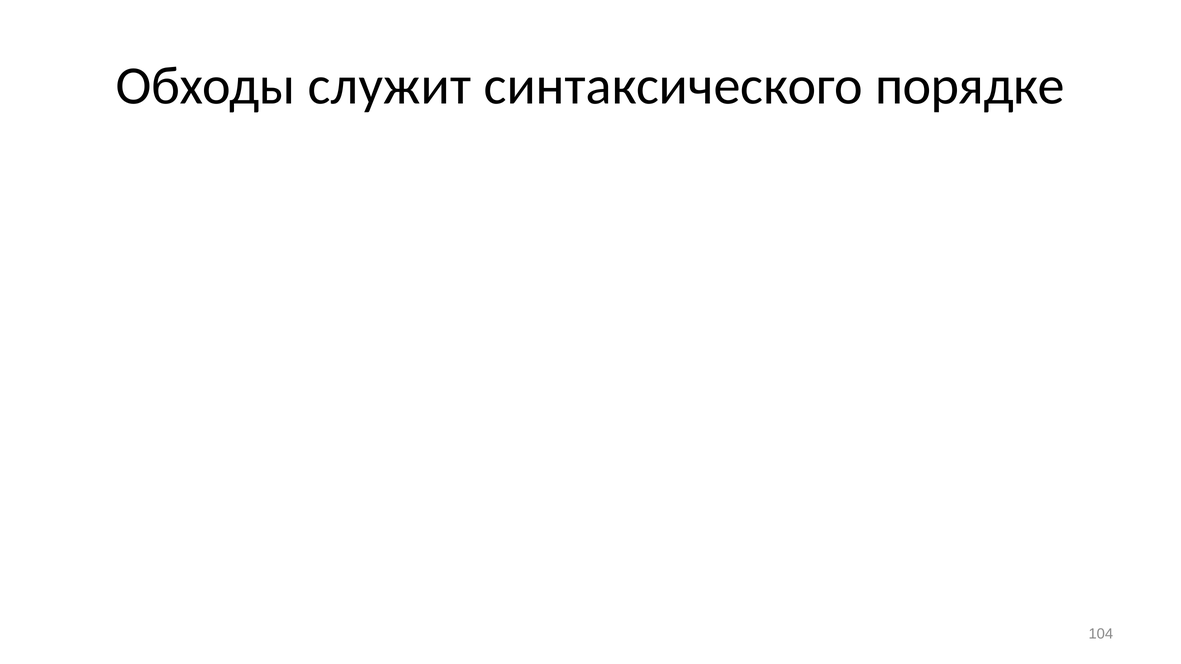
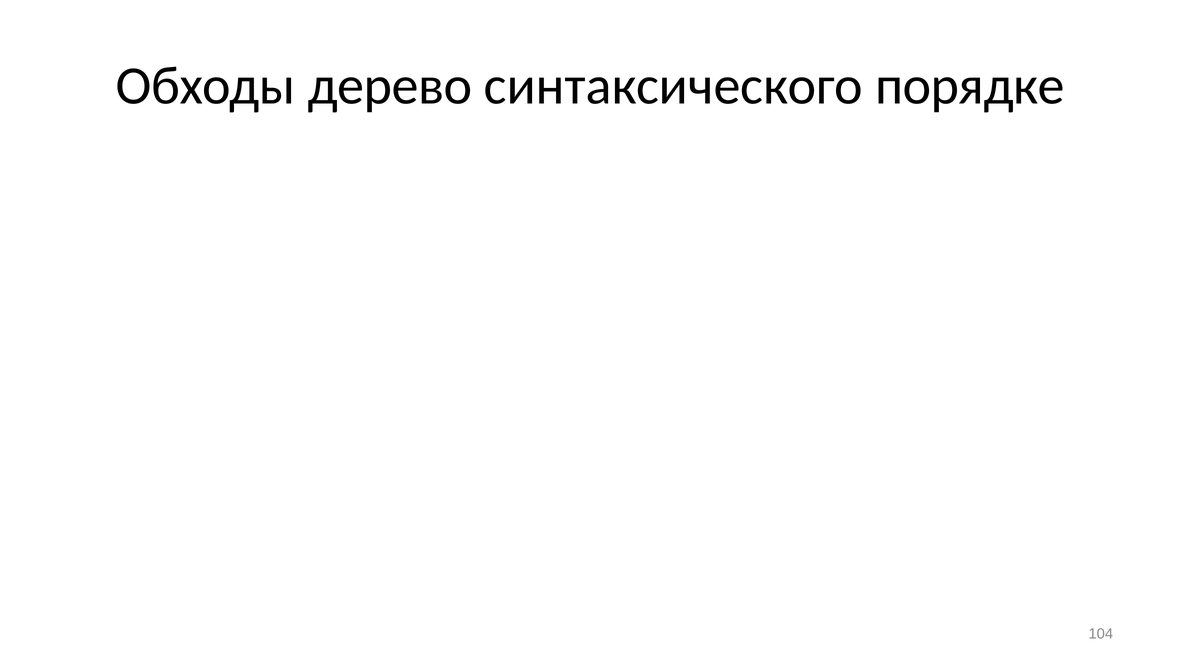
служит: служит -> дерево
